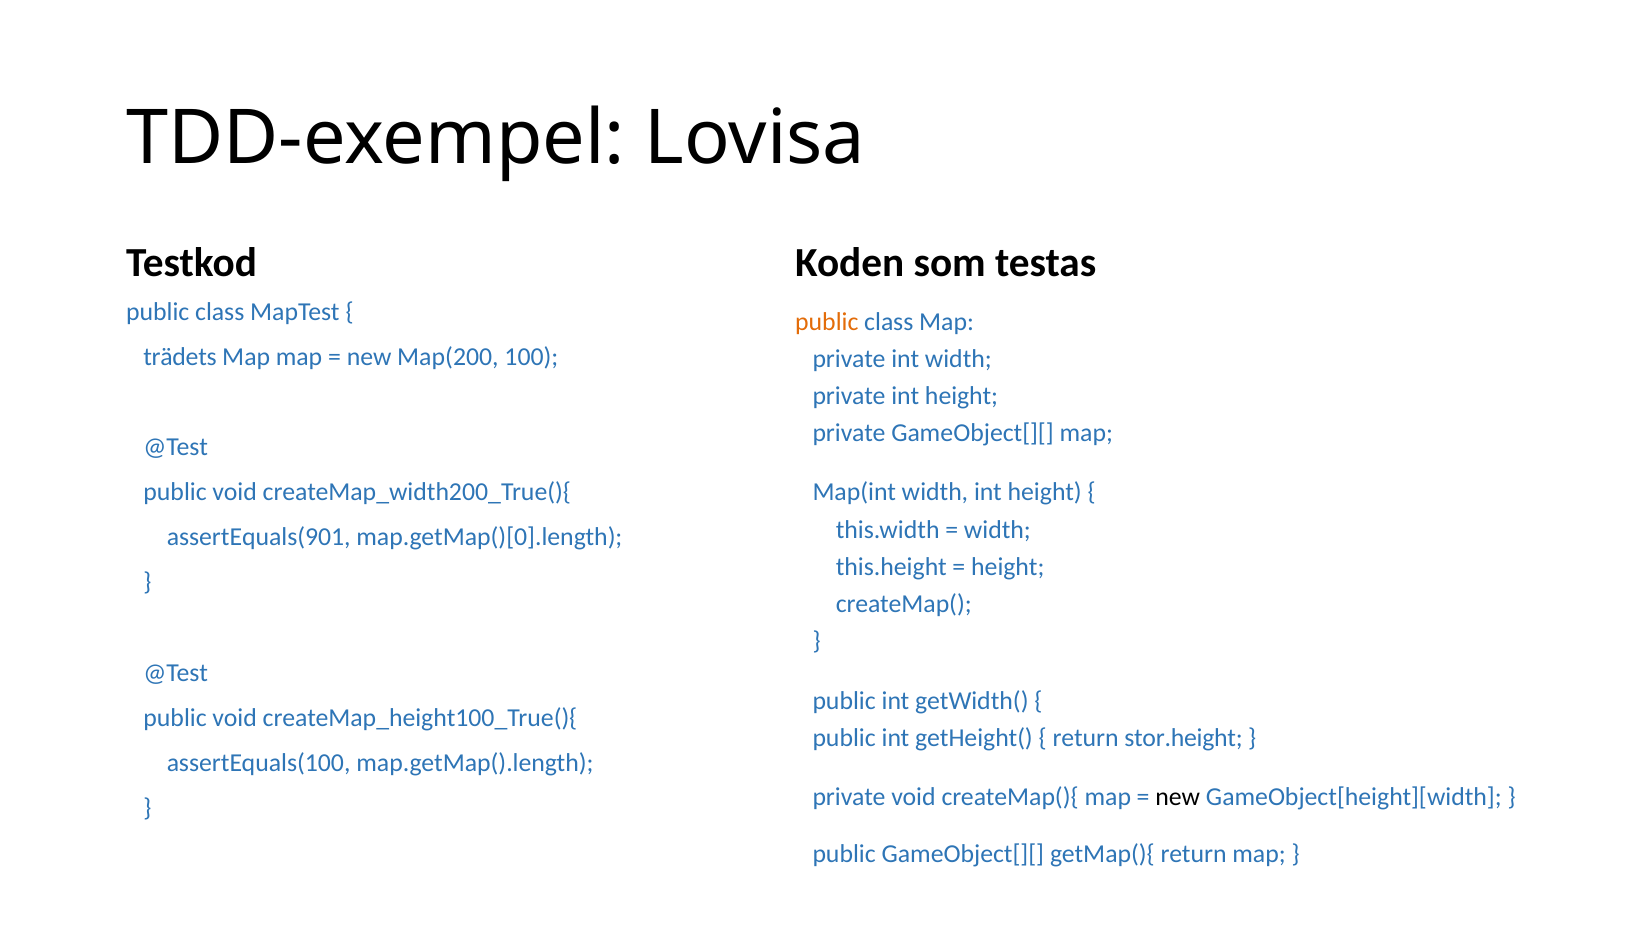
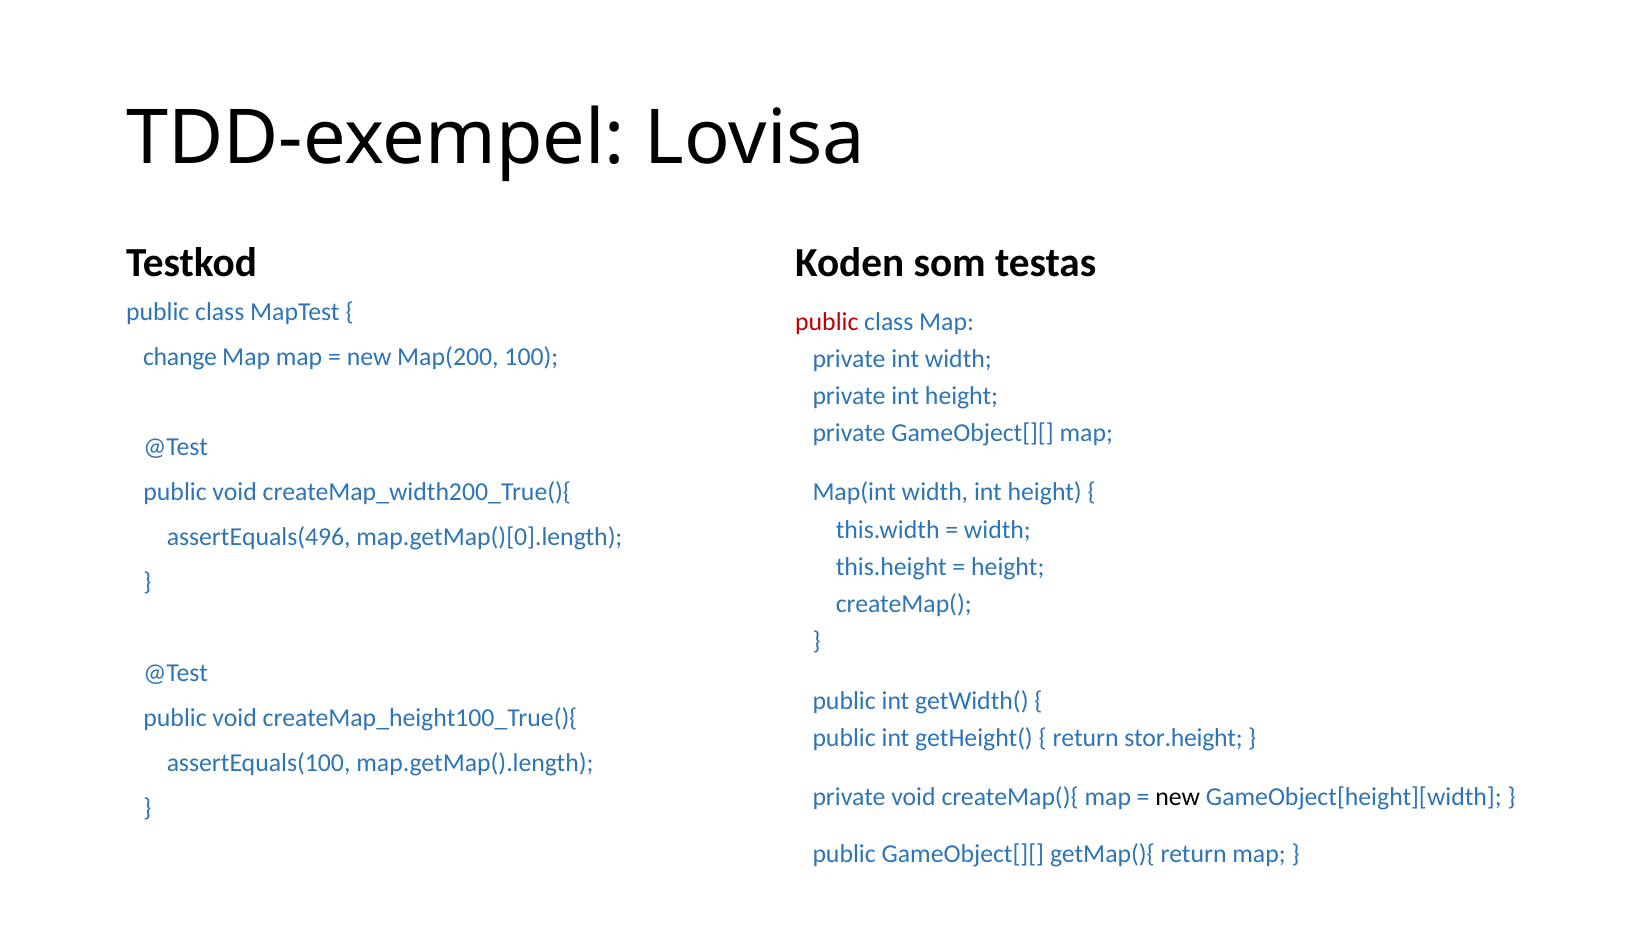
public at (827, 321) colour: orange -> red
trädets: trädets -> change
assertEquals(901: assertEquals(901 -> assertEquals(496
